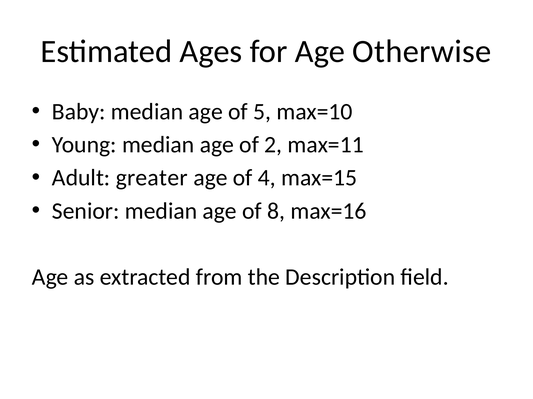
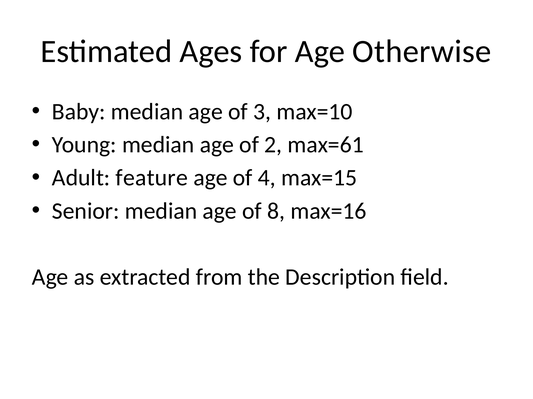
5: 5 -> 3
max=11: max=11 -> max=61
greater: greater -> feature
